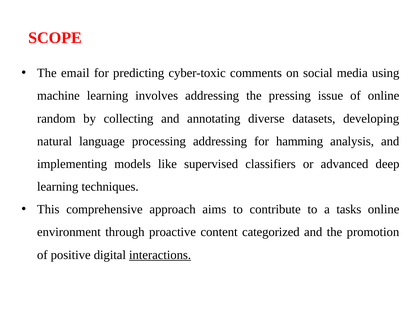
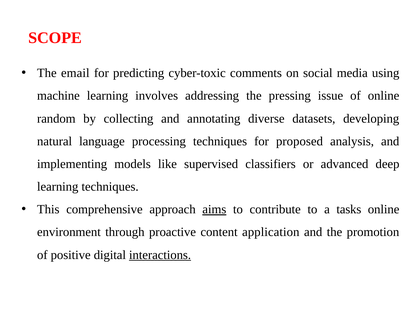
processing addressing: addressing -> techniques
hamming: hamming -> proposed
aims underline: none -> present
categorized: categorized -> application
